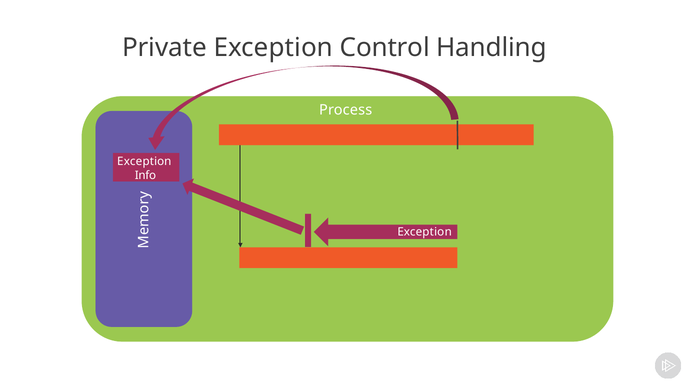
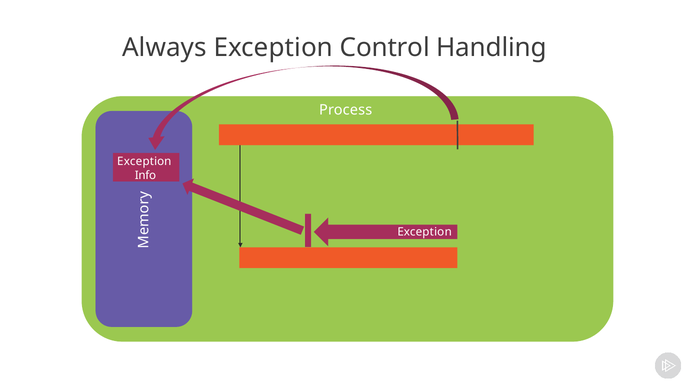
Private: Private -> Always
